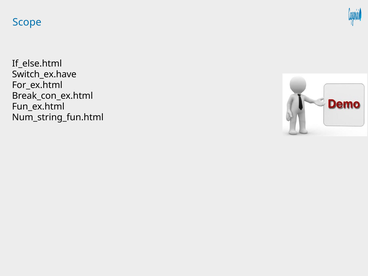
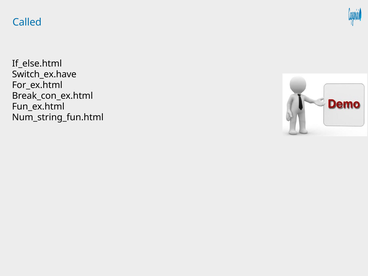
Scope: Scope -> Called
